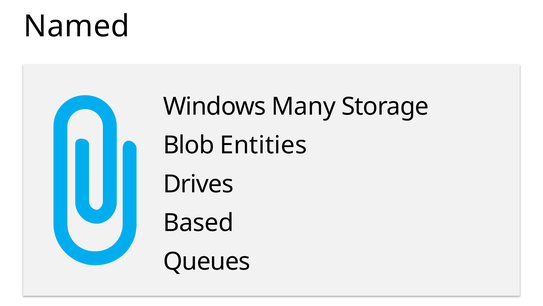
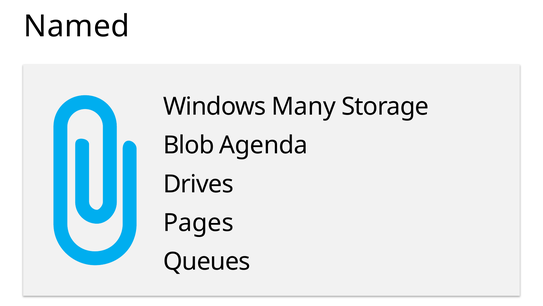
Entities: Entities -> Agenda
Based: Based -> Pages
